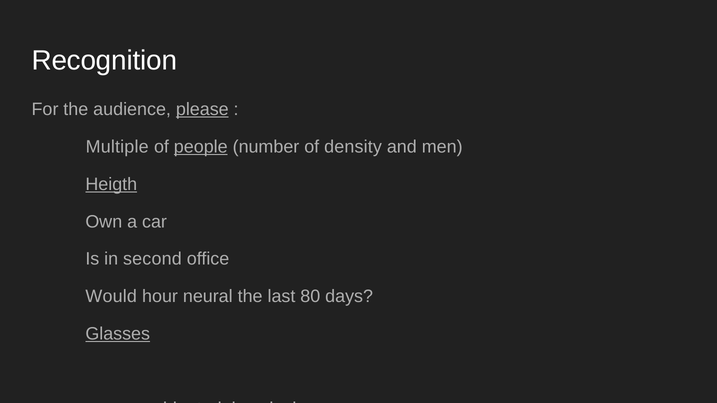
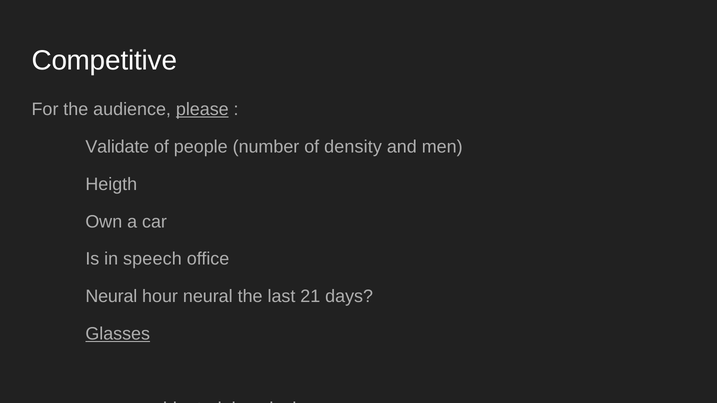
Recognition: Recognition -> Competitive
Multiple: Multiple -> Validate
people underline: present -> none
Heigth underline: present -> none
second: second -> speech
Would at (111, 297): Would -> Neural
80: 80 -> 21
